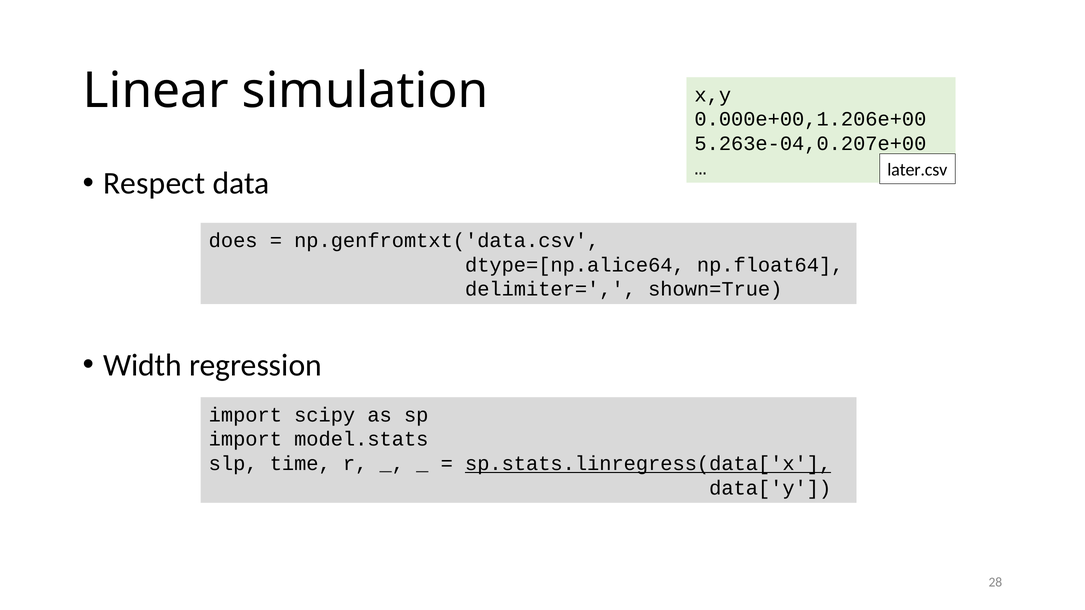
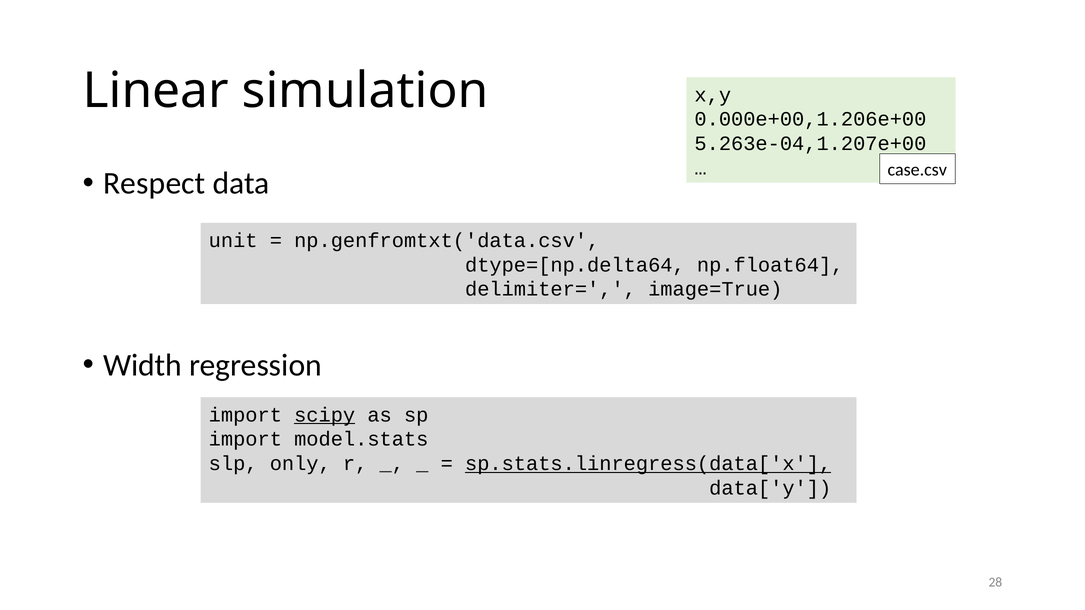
5.263e-04,0.207e+00: 5.263e-04,0.207e+00 -> 5.263e-04,1.207e+00
later.csv: later.csv -> case.csv
does: does -> unit
dtype=[np.alice64: dtype=[np.alice64 -> dtype=[np.delta64
shown=True: shown=True -> image=True
scipy underline: none -> present
time: time -> only
